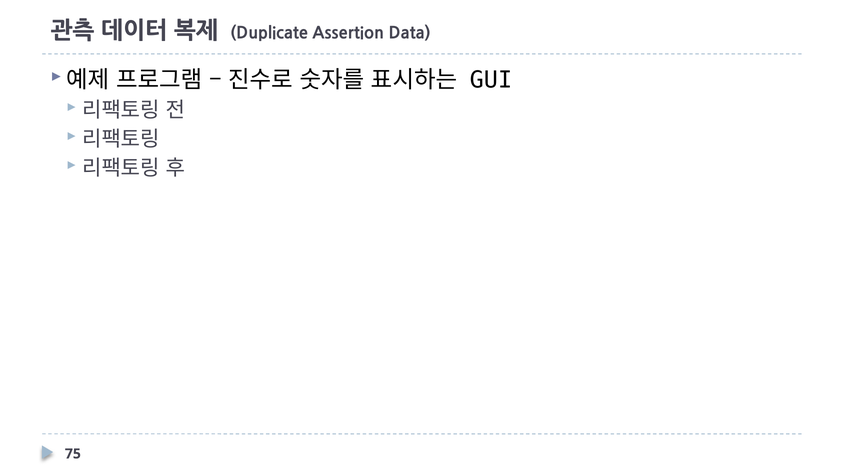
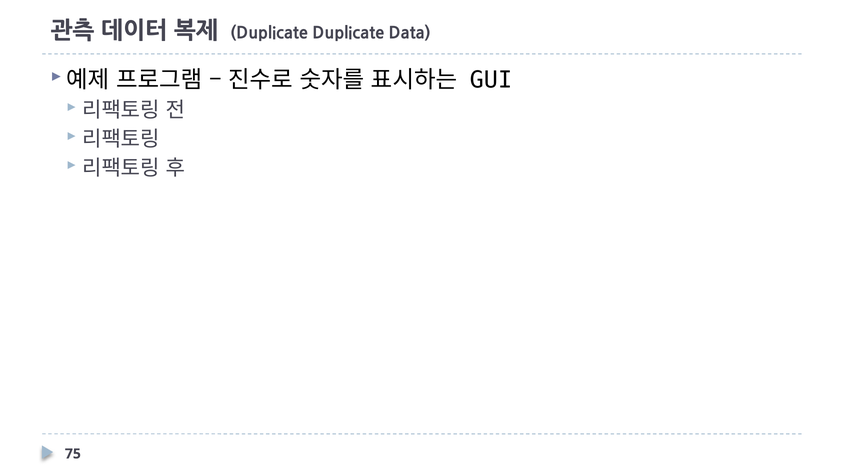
Duplicate Assertion: Assertion -> Duplicate
